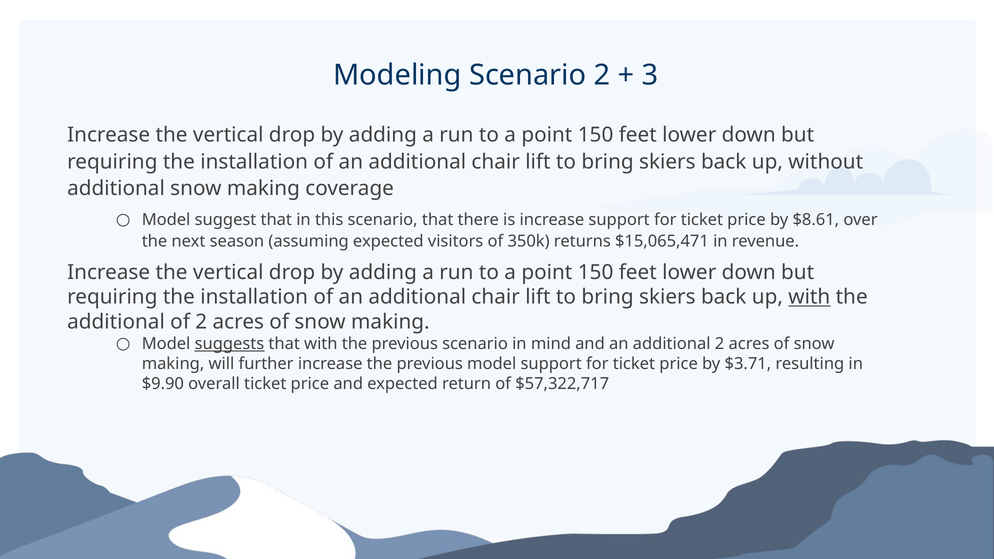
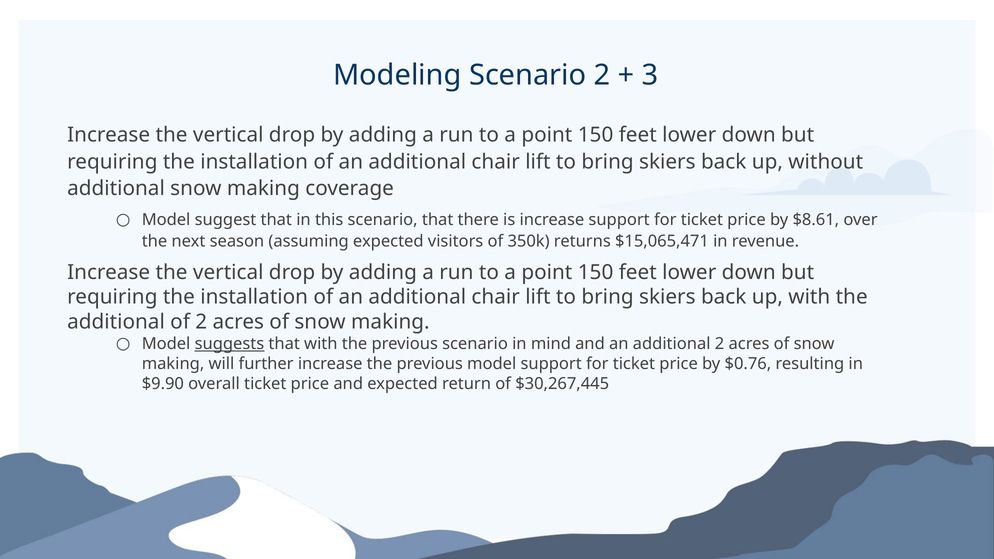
with at (809, 297) underline: present -> none
$3.71: $3.71 -> $0.76
$57,322,717: $57,322,717 -> $30,267,445
